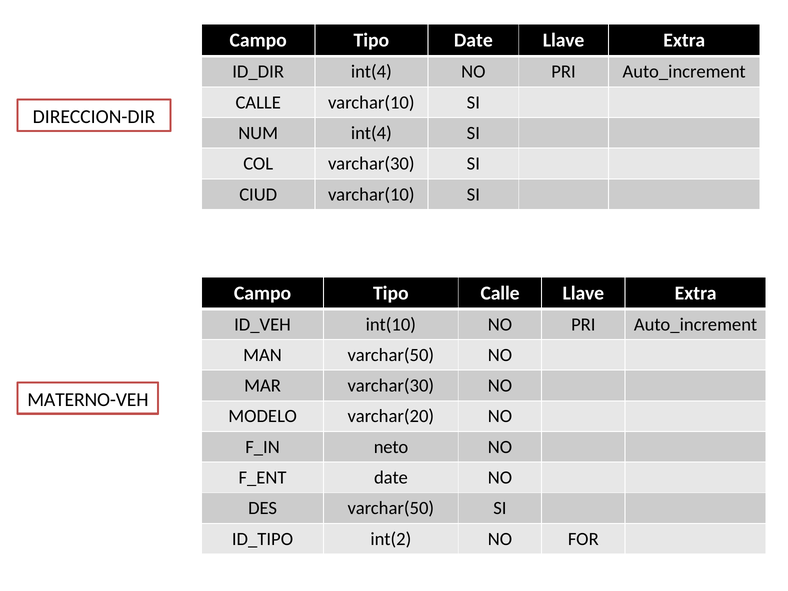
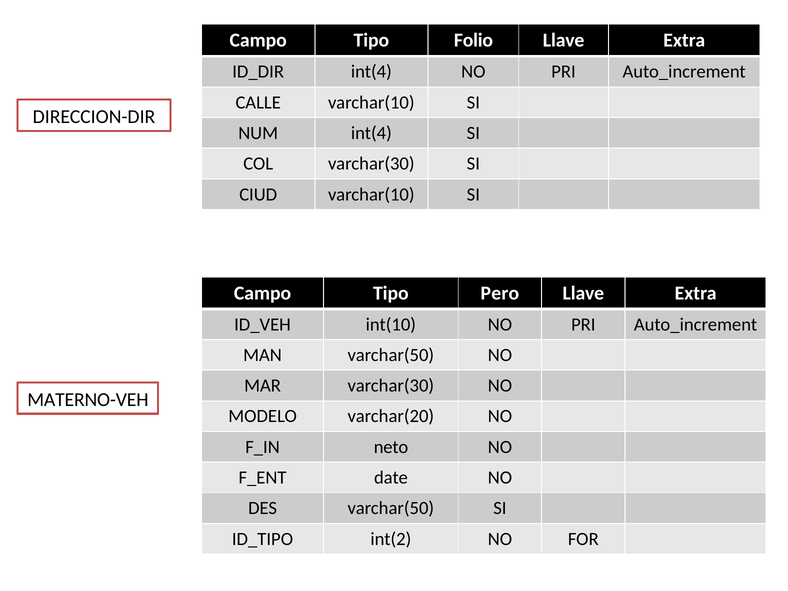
Tipo Date: Date -> Folio
Tipo Calle: Calle -> Pero
